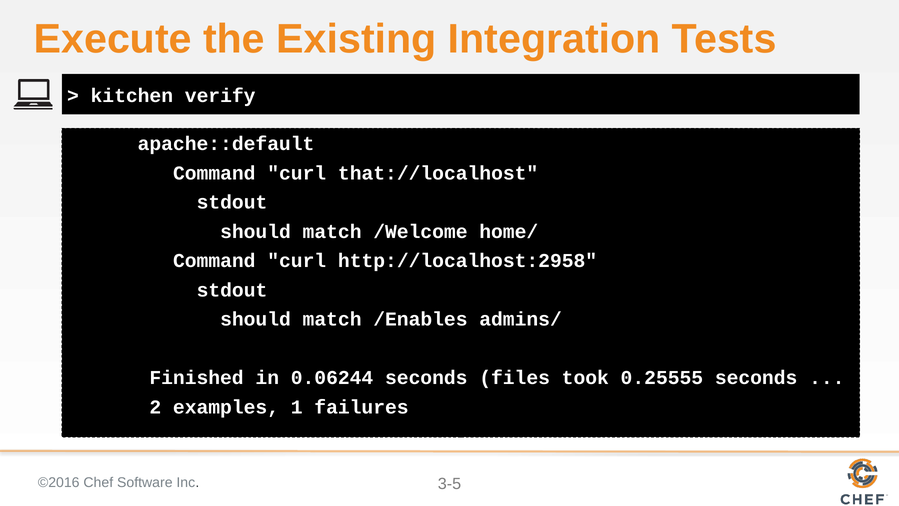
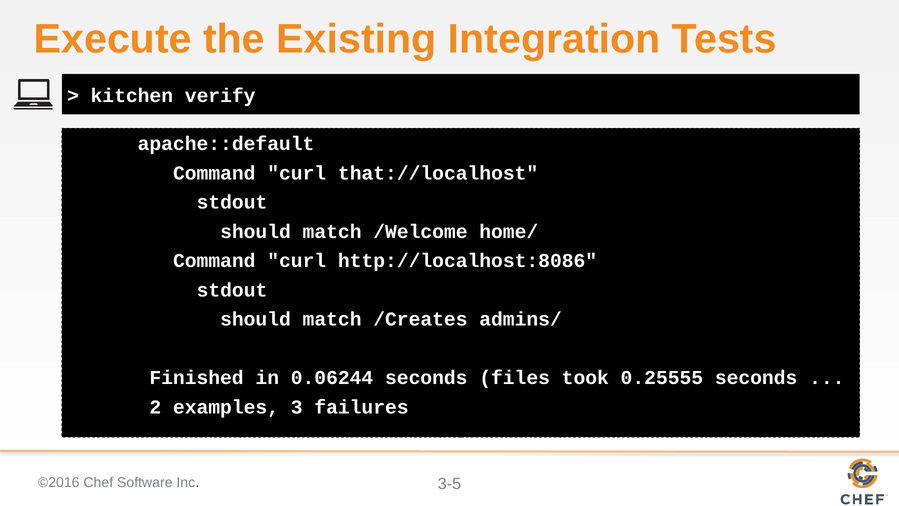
http://localhost:2958: http://localhost:2958 -> http://localhost:8086
/Enables: /Enables -> /Creates
1: 1 -> 3
